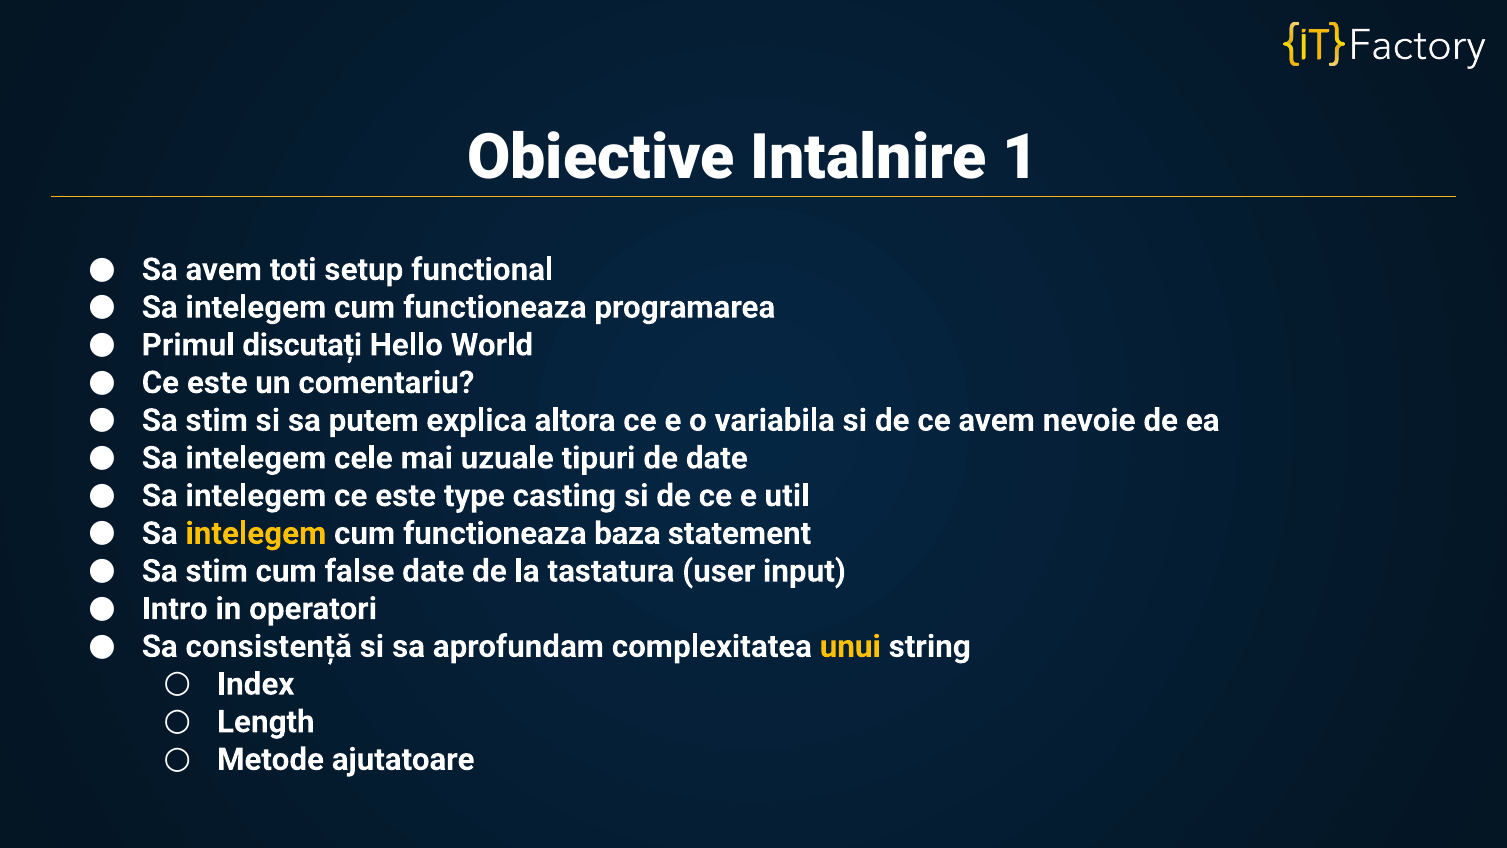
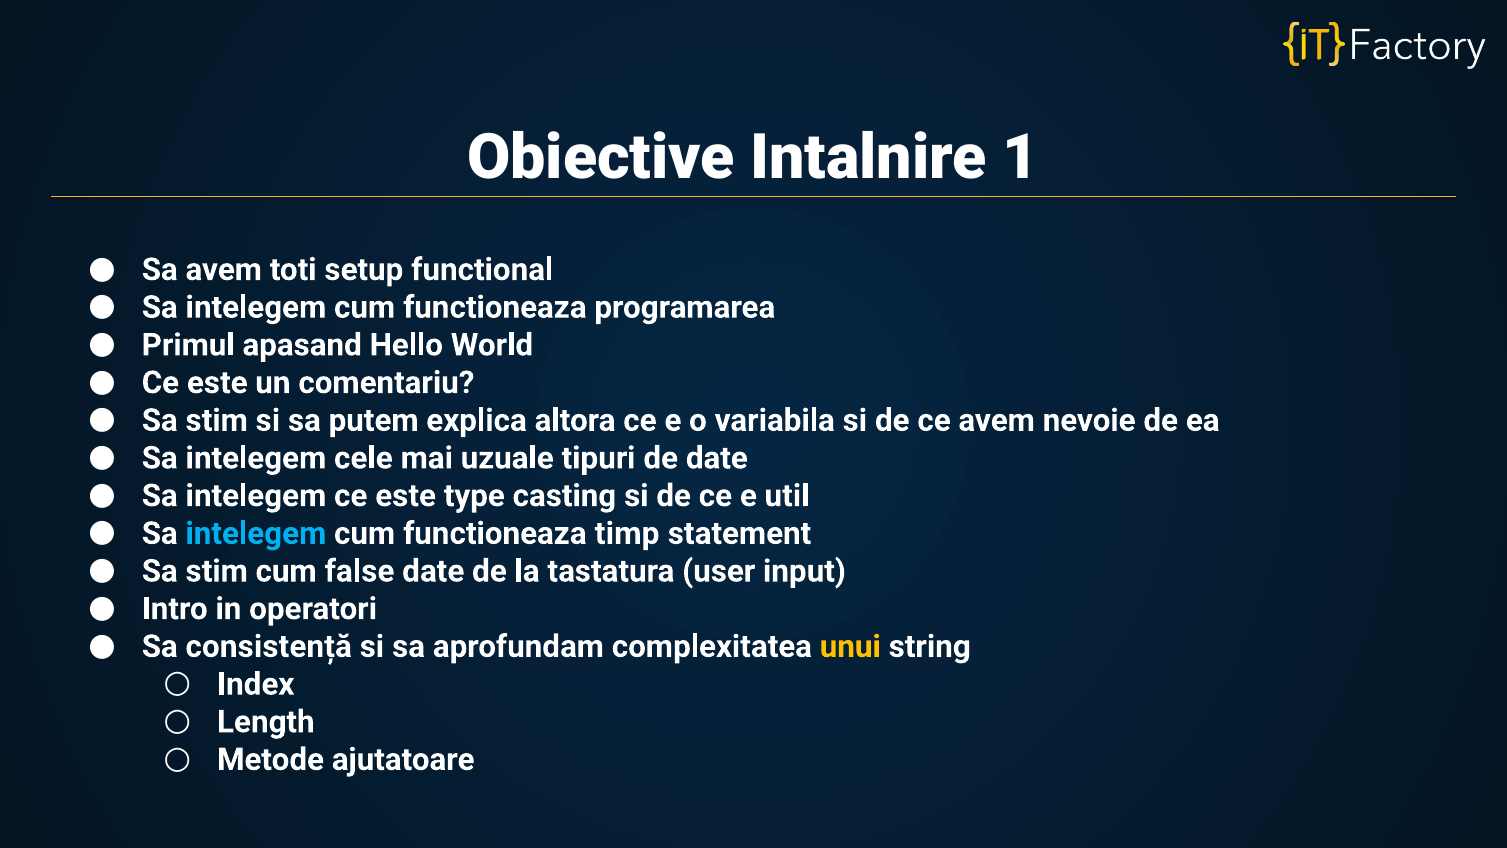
discutați: discutați -> apasand
intelegem at (256, 533) colour: yellow -> light blue
baza: baza -> timp
